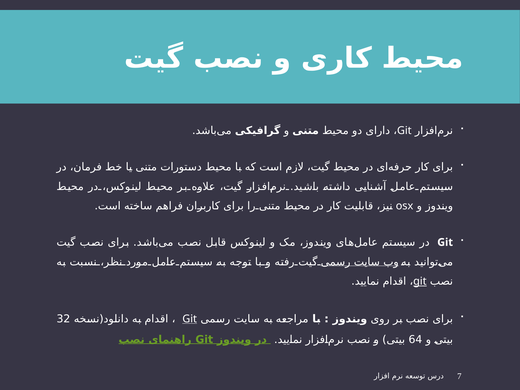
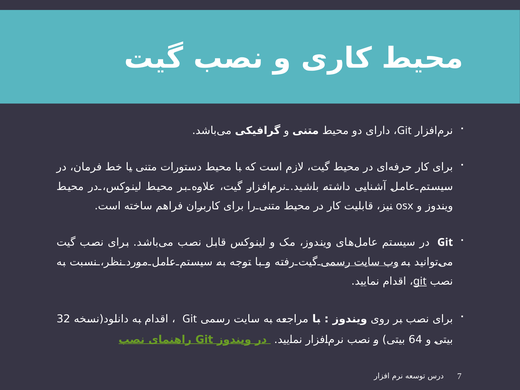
Git at (190, 319) underline: present -> none
